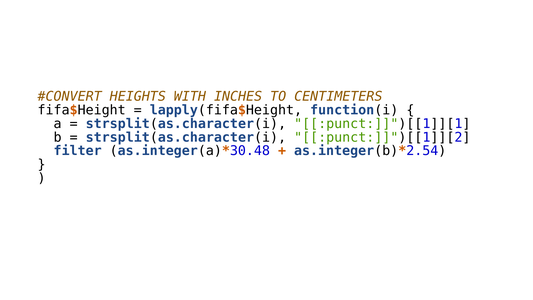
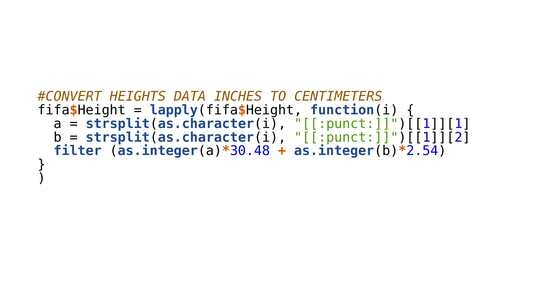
WITH: WITH -> DATA
